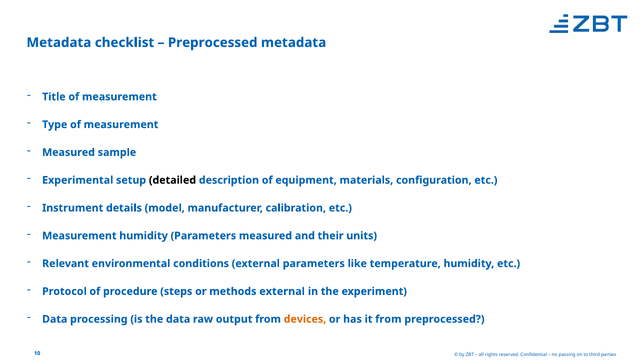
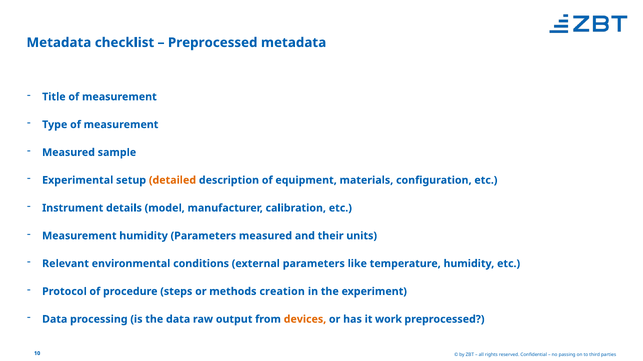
detailed colour: black -> orange
methods external: external -> creation
it from: from -> work
